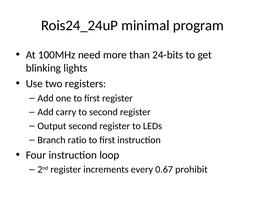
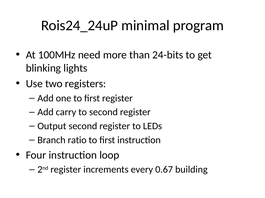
prohibit: prohibit -> building
